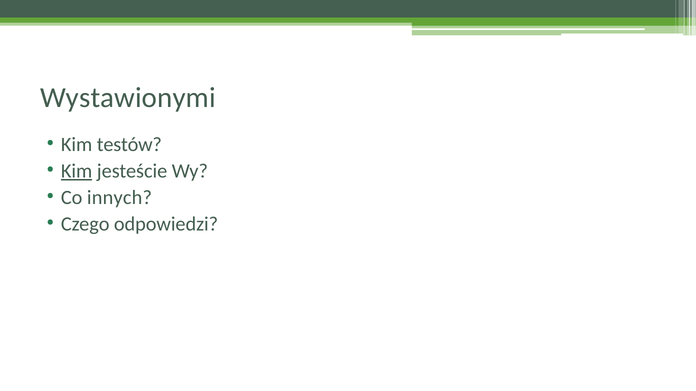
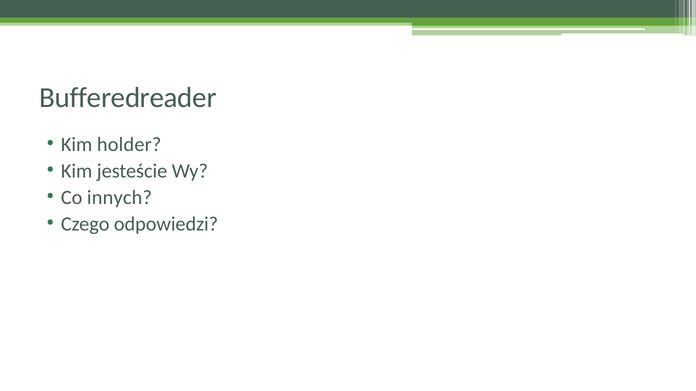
Wystawionymi: Wystawionymi -> Bufferedreader
testów: testów -> holder
Kim at (77, 171) underline: present -> none
